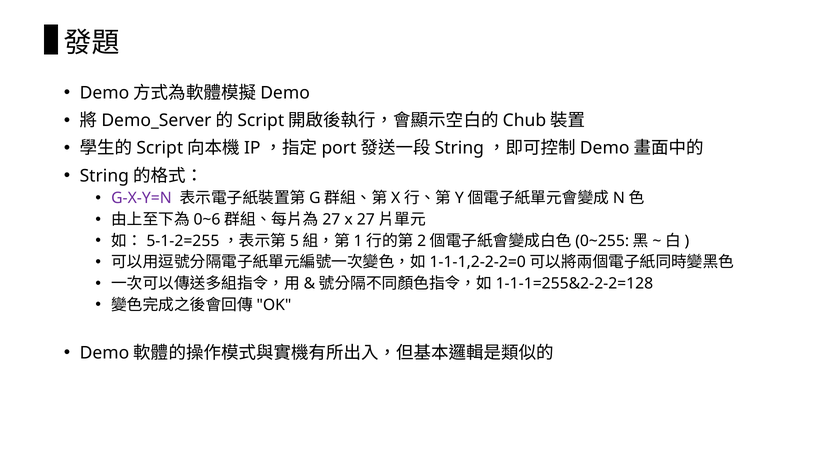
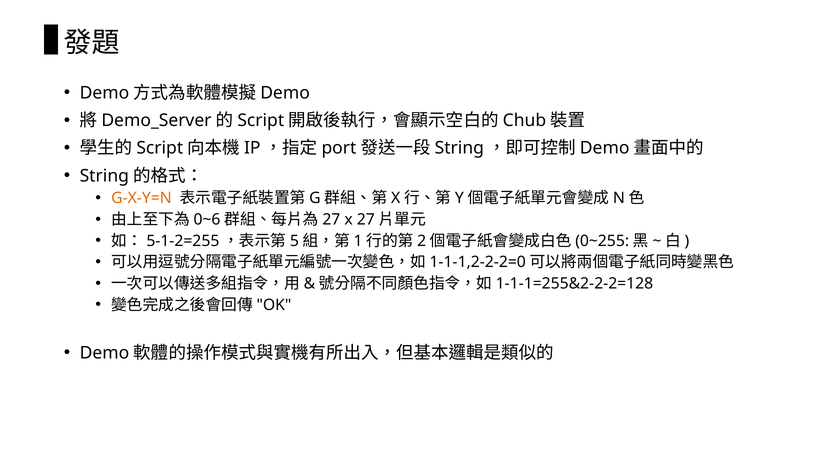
G-X-Y=N colour: purple -> orange
